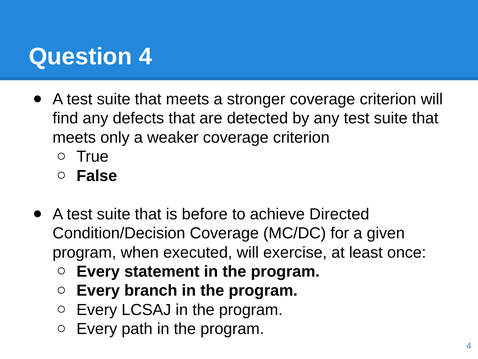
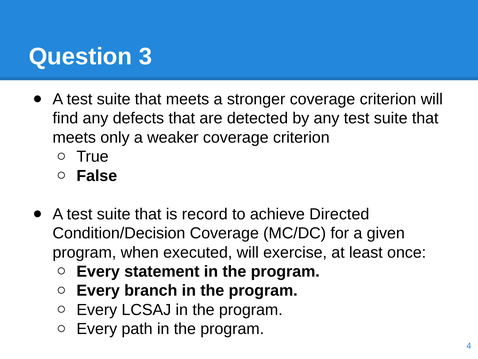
Question 4: 4 -> 3
before: before -> record
